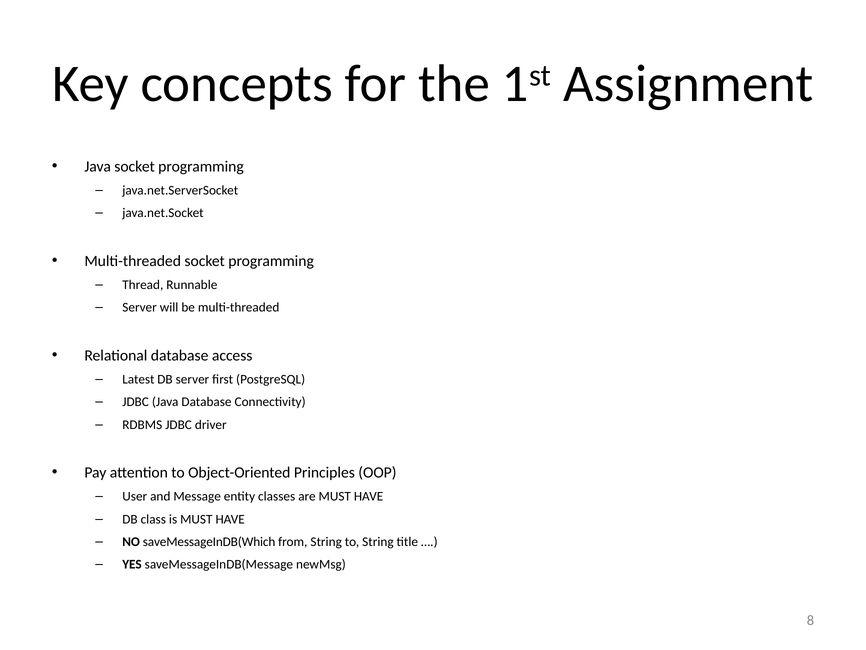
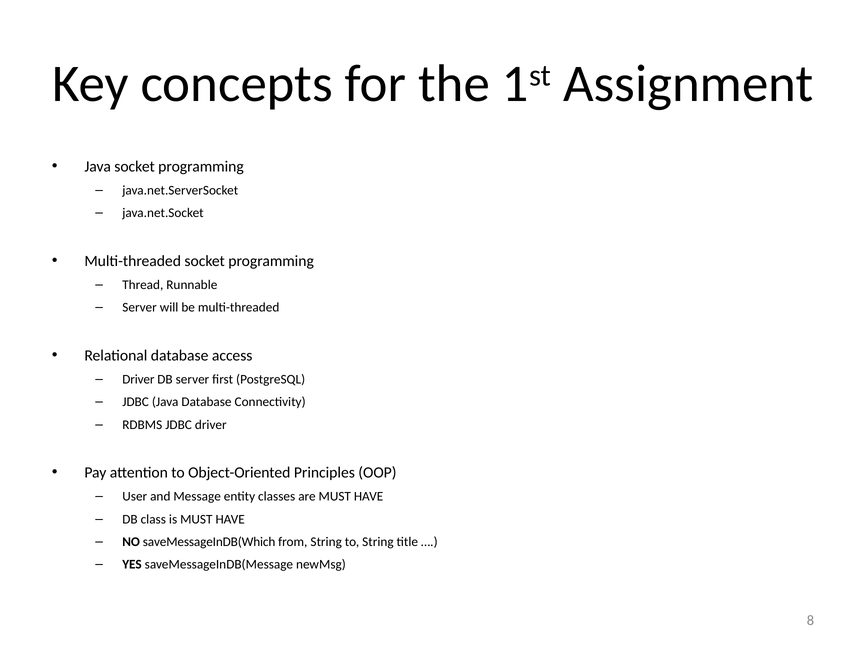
Latest at (138, 379): Latest -> Driver
